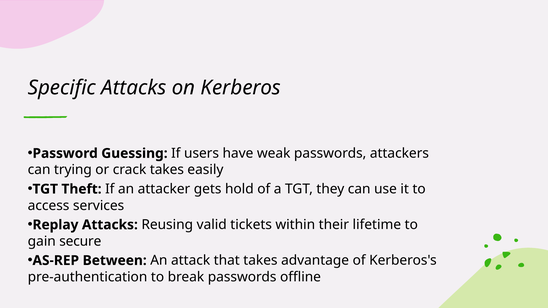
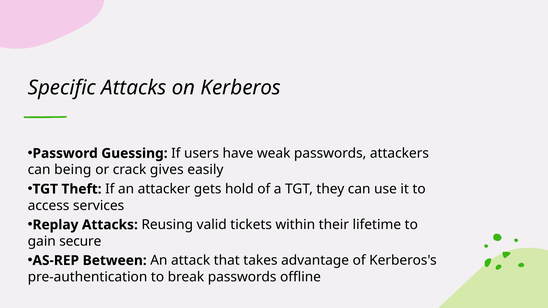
trying: trying -> being
crack takes: takes -> gives
